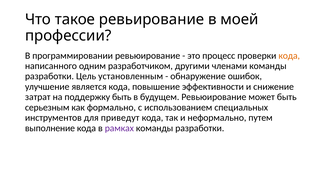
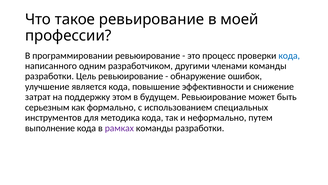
кода at (289, 55) colour: orange -> blue
Цель установленным: установленным -> ревьюирование
поддержку быть: быть -> этом
приведут: приведут -> методика
